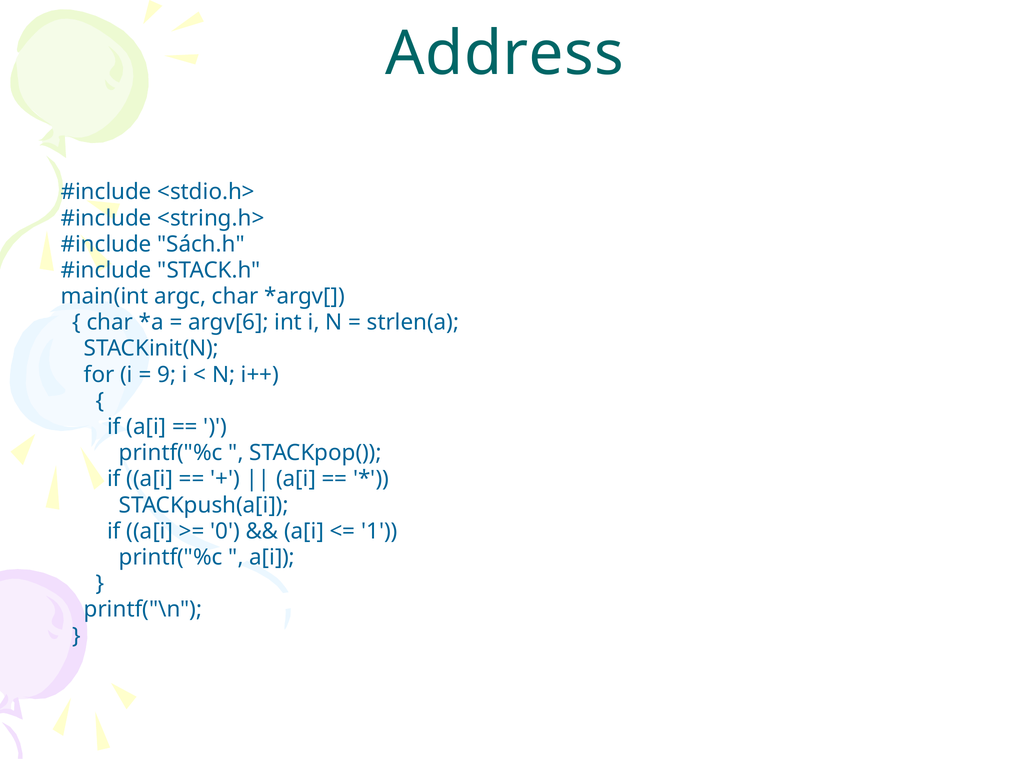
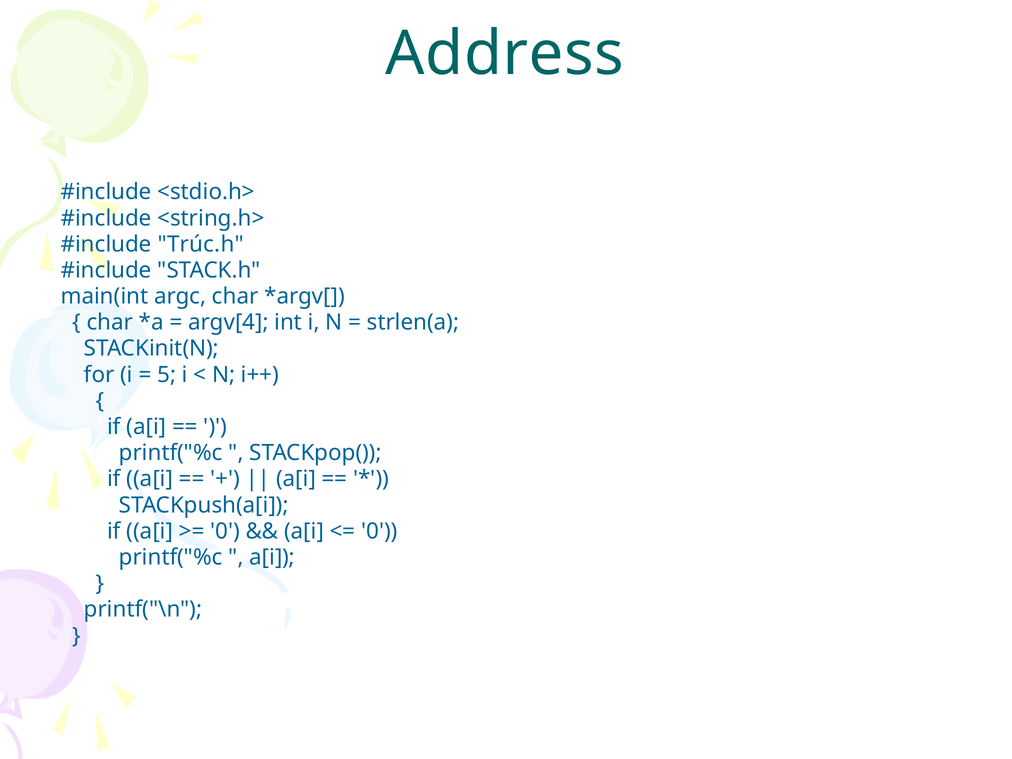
Sách.h: Sách.h -> Trúc.h
argv[6: argv[6 -> argv[4
9: 9 -> 5
1 at (379, 531): 1 -> 0
